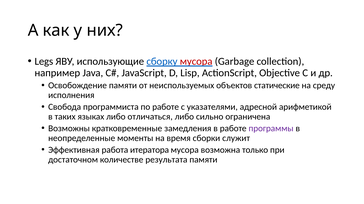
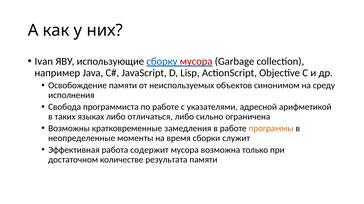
Legs: Legs -> Ivan
статические: статические -> синонимом
программы colour: purple -> orange
итератора: итератора -> содержит
